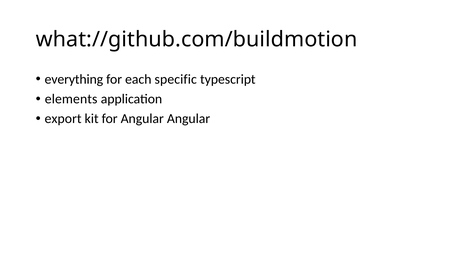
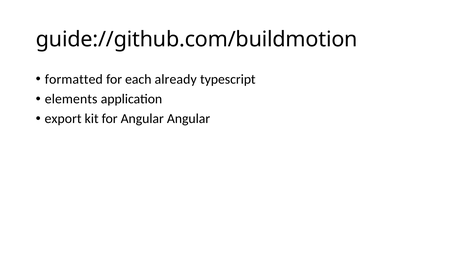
what://github.com/buildmotion: what://github.com/buildmotion -> guide://github.com/buildmotion
everything: everything -> formatted
specific: specific -> already
